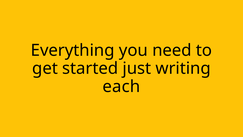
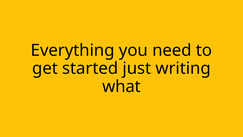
each: each -> what
